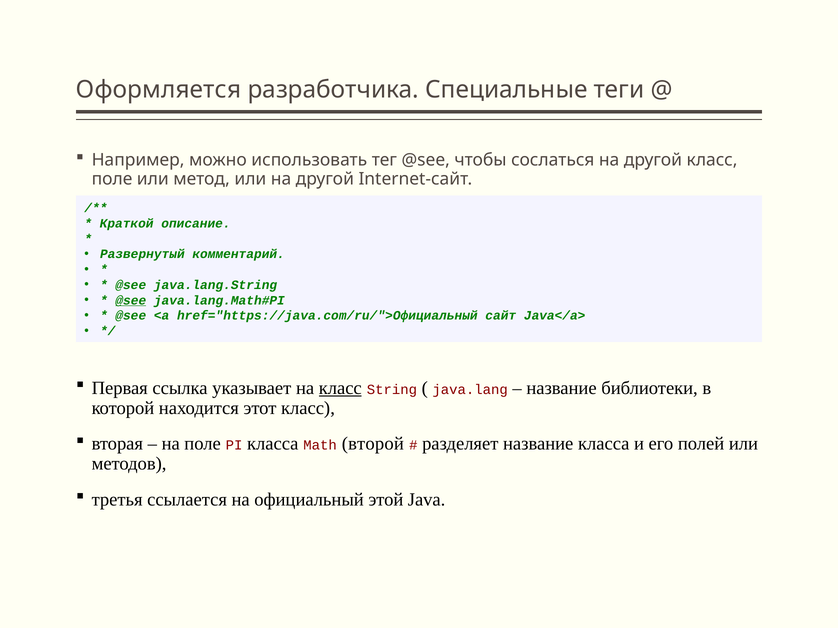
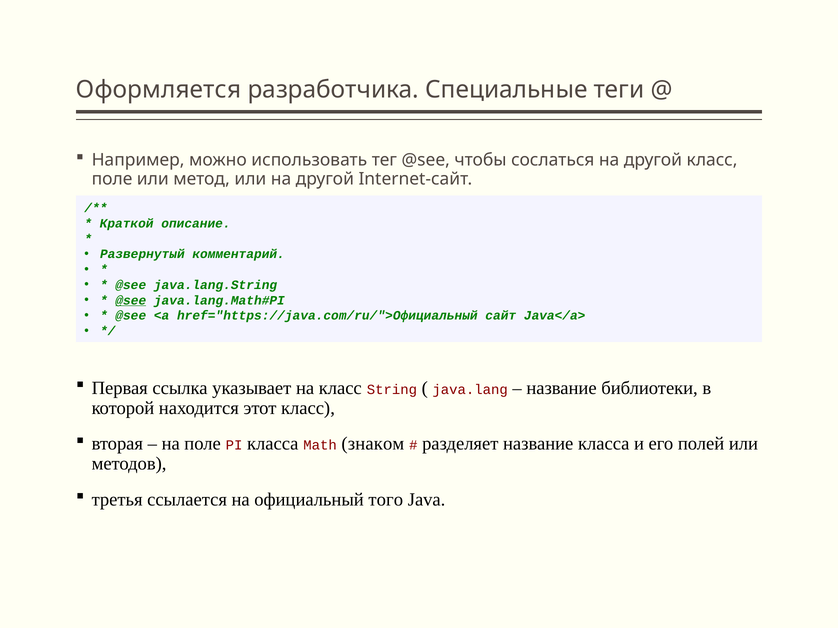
класс at (340, 388) underline: present -> none
второй: второй -> знаком
этой: этой -> того
